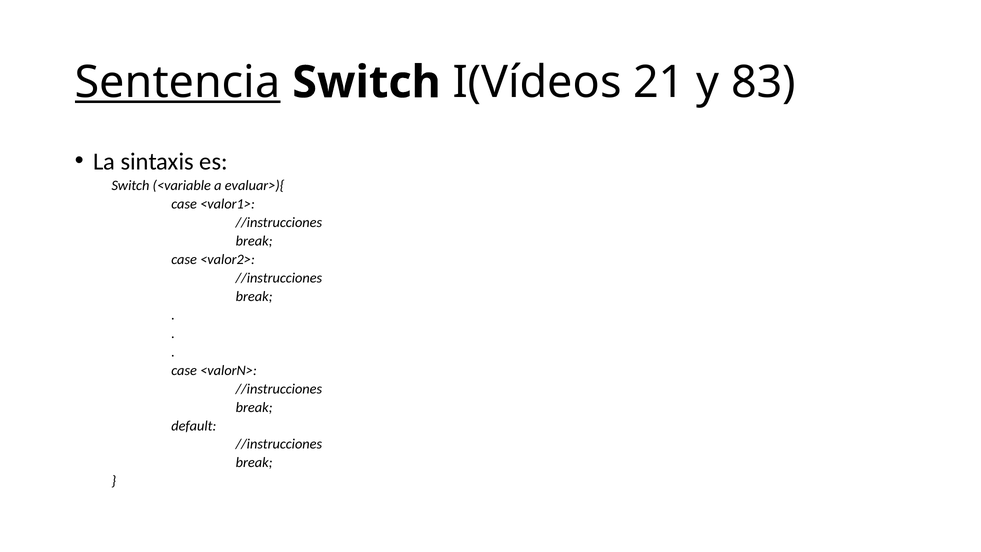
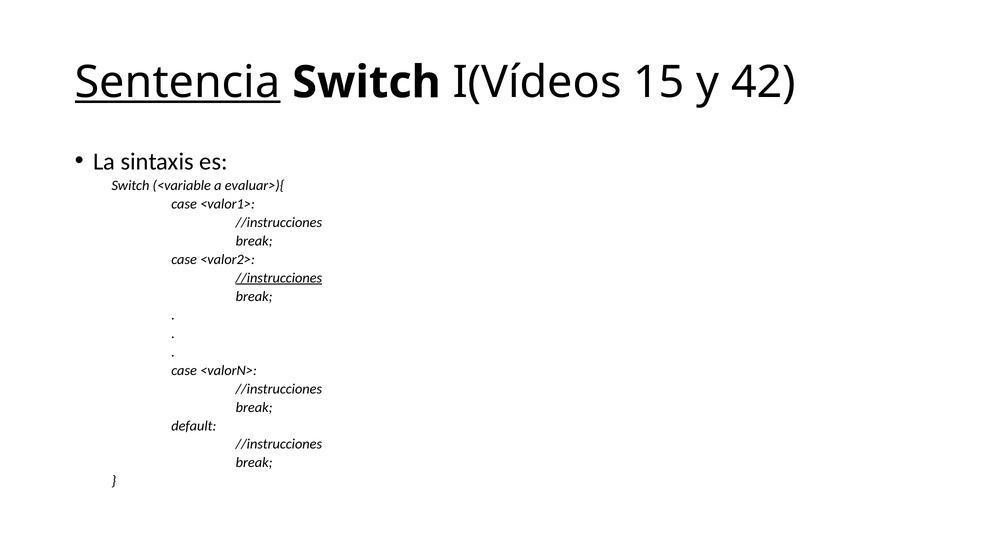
21: 21 -> 15
83: 83 -> 42
//instrucciones at (279, 278) underline: none -> present
